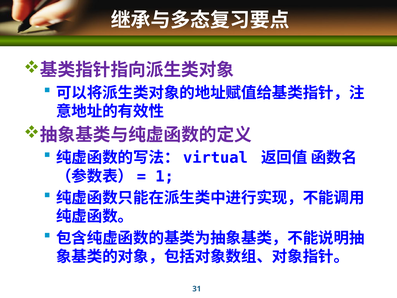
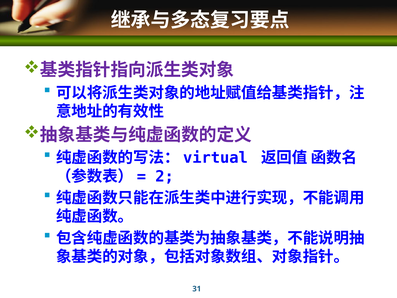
1: 1 -> 2
